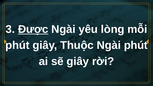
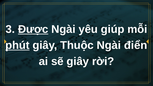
lòng: lòng -> giúp
phút at (17, 45) underline: none -> present
Ngài phút: phút -> điển
